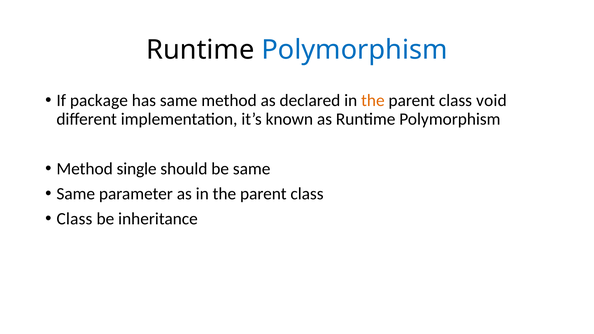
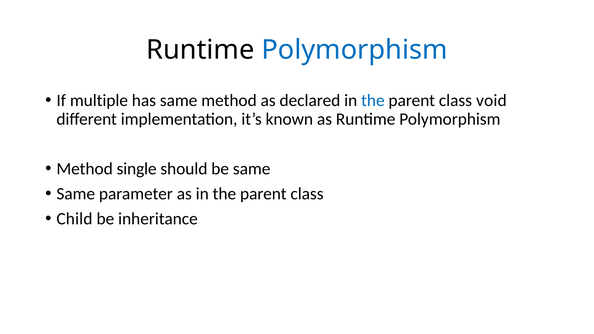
package: package -> multiple
the at (373, 100) colour: orange -> blue
Class at (74, 219): Class -> Child
